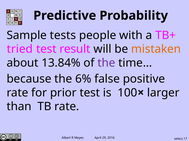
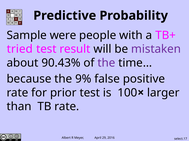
tests: tests -> were
mistaken colour: orange -> purple
13.84%: 13.84% -> 90.43%
6%: 6% -> 9%
